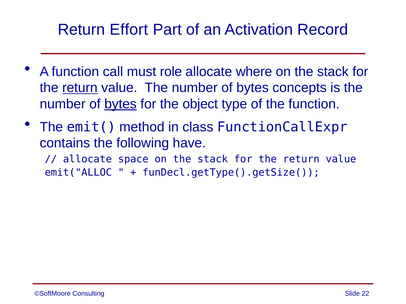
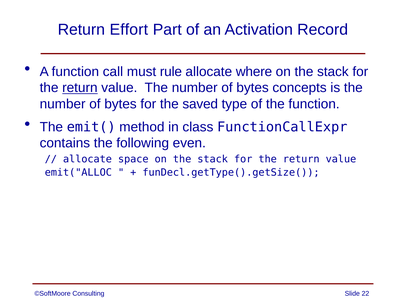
role: role -> rule
bytes at (121, 104) underline: present -> none
object: object -> saved
have: have -> even
